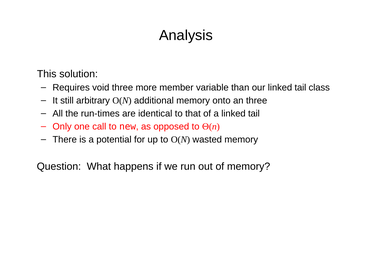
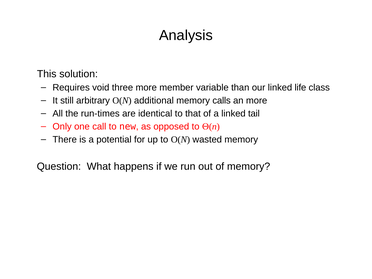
our linked tail: tail -> life
onto: onto -> calls
an three: three -> more
